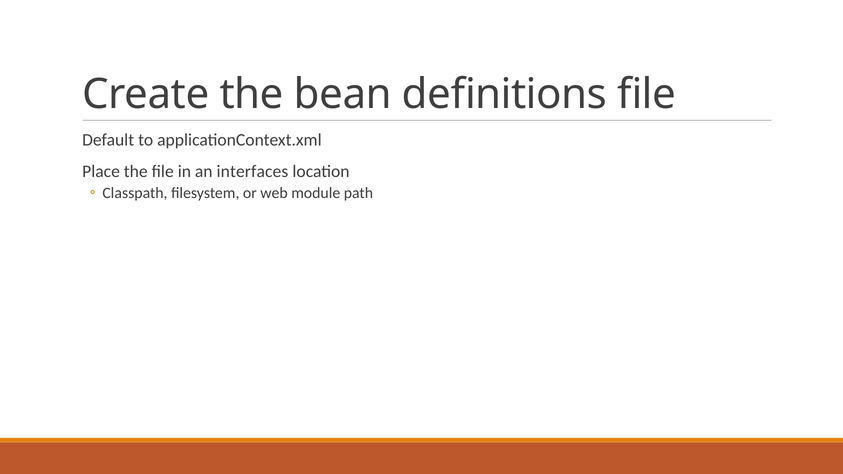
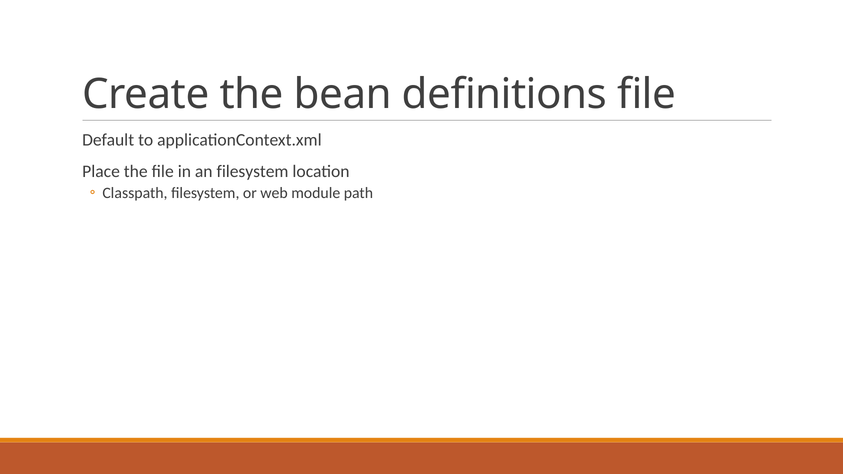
an interfaces: interfaces -> filesystem
